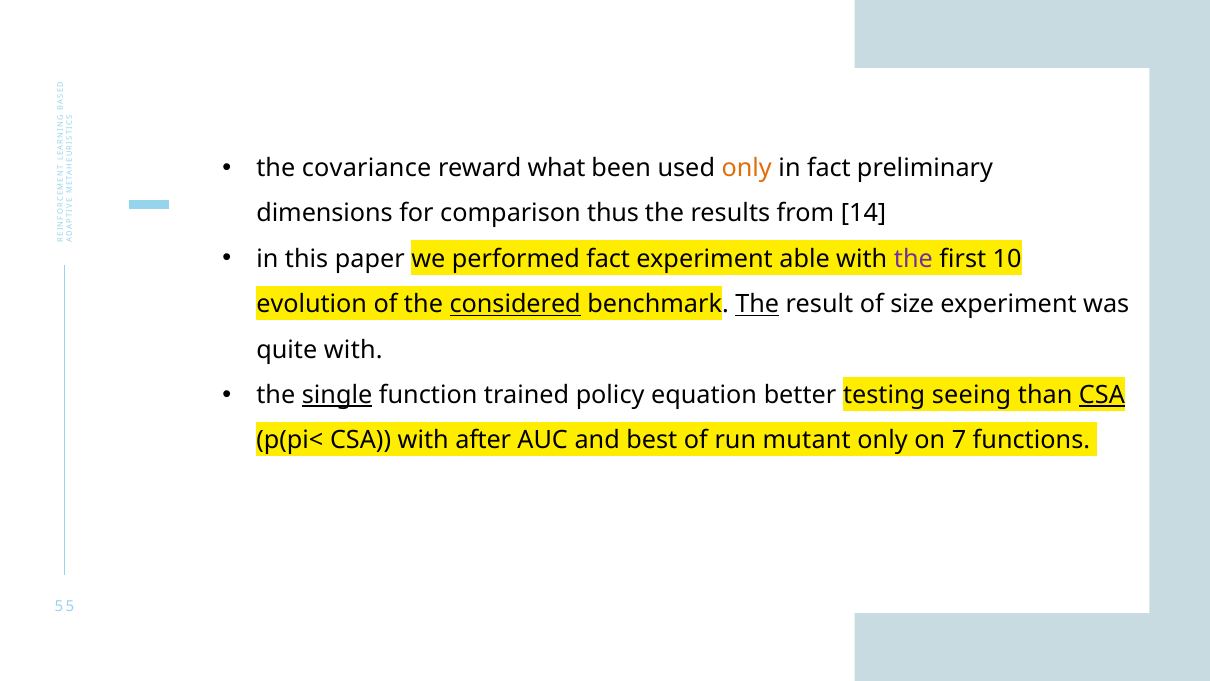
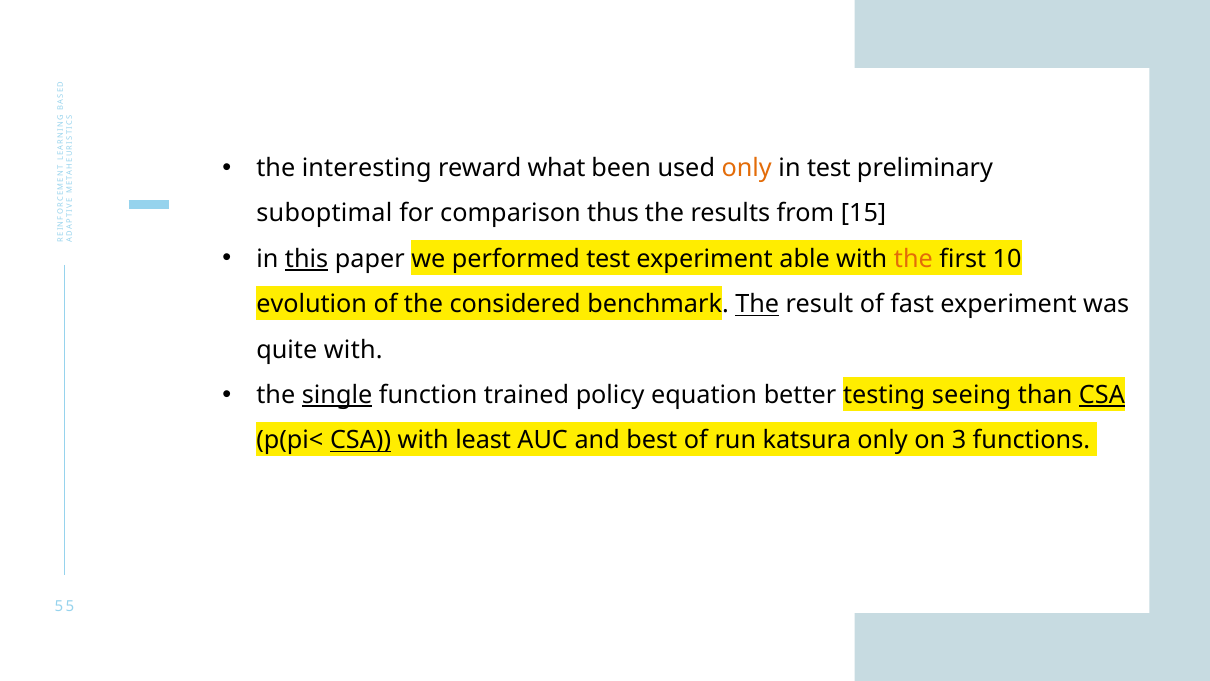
covariance: covariance -> interesting
in fact: fact -> test
dimensions: dimensions -> suboptimal
14: 14 -> 15
this underline: none -> present
performed fact: fact -> test
the at (913, 259) colour: purple -> orange
considered underline: present -> none
size: size -> fast
CSA at (361, 440) underline: none -> present
after: after -> least
mutant: mutant -> katsura
7: 7 -> 3
